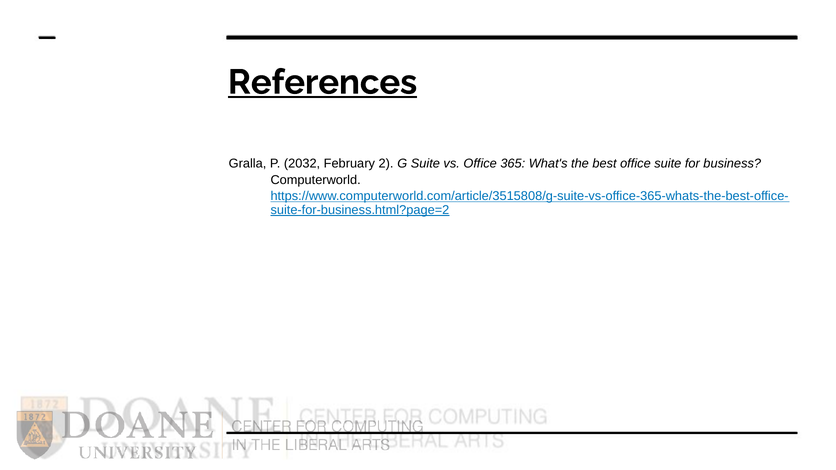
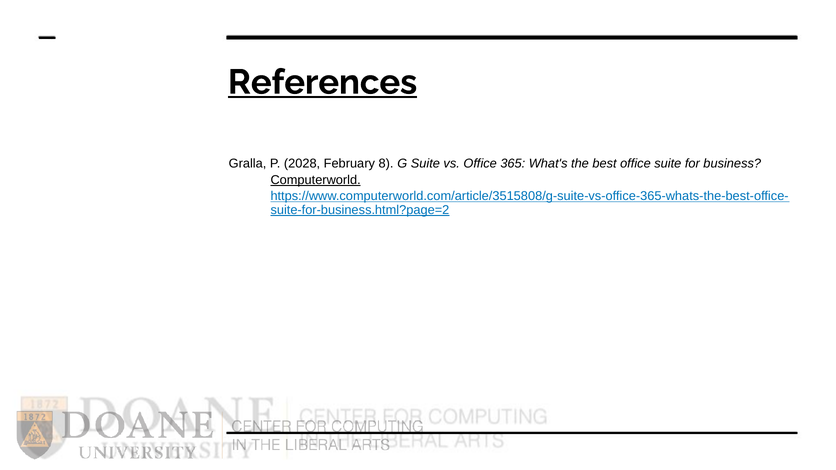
2032: 2032 -> 2028
2: 2 -> 8
Computerworld underline: none -> present
